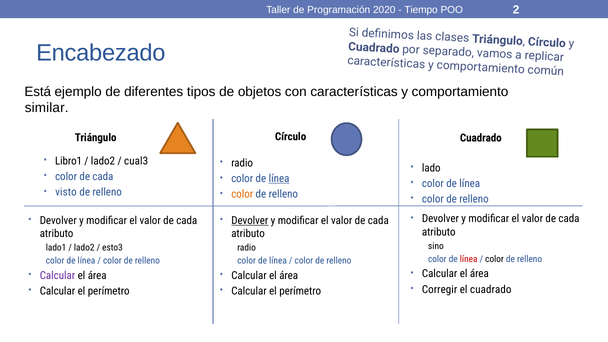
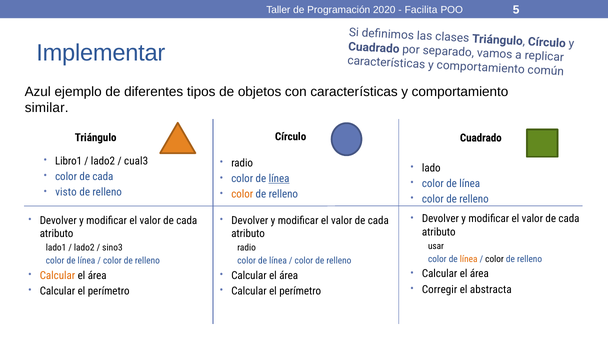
Tiempo: Tiempo -> Facilita
2: 2 -> 5
Encabezado: Encabezado -> Implementar
Está: Está -> Azul
Devolver at (250, 220) underline: present -> none
sino: sino -> usar
esto3: esto3 -> sino3
línea at (469, 259) colour: red -> orange
Calcular at (57, 276) colour: purple -> orange
el cuadrado: cuadrado -> abstracta
